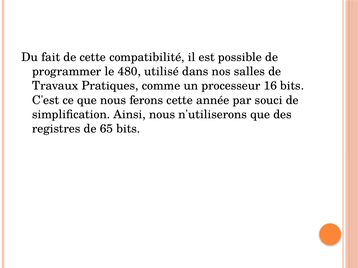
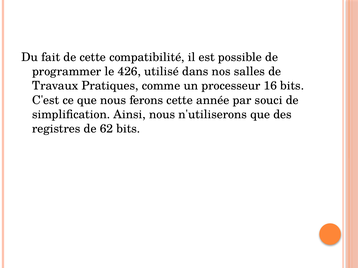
480: 480 -> 426
65: 65 -> 62
